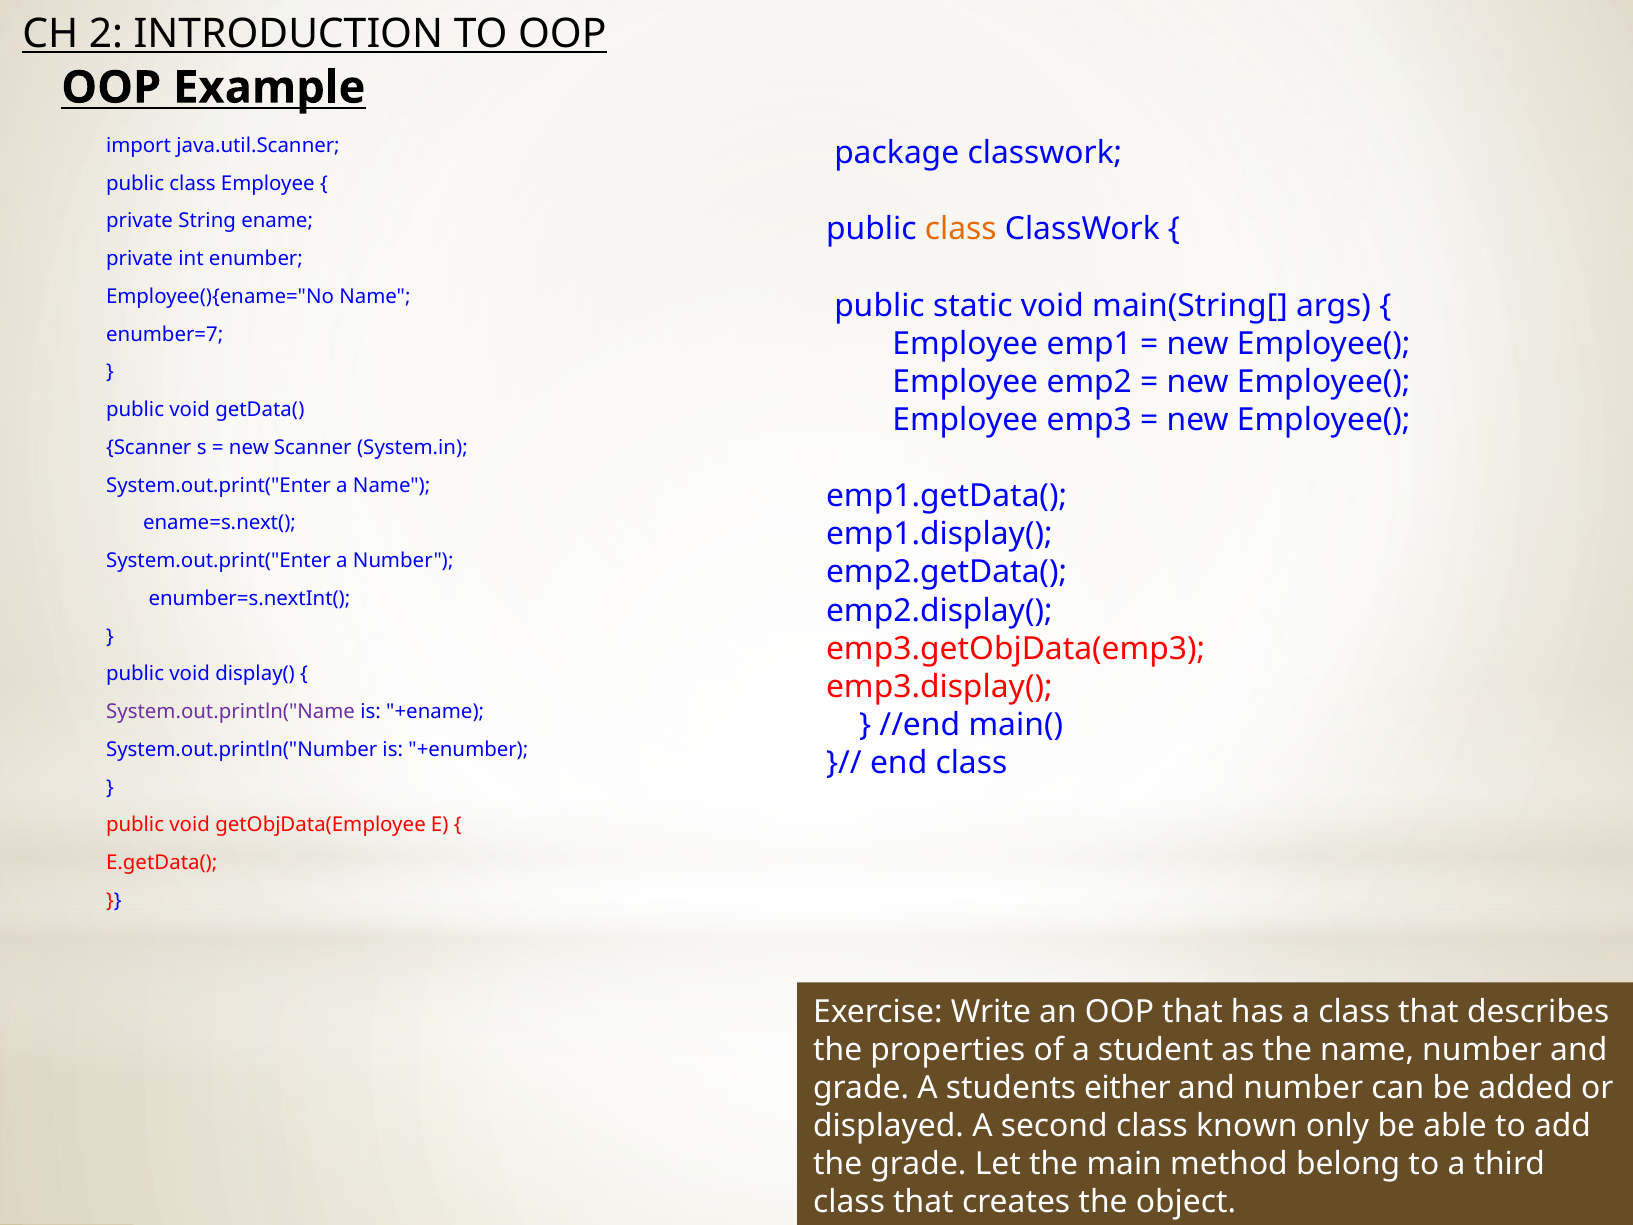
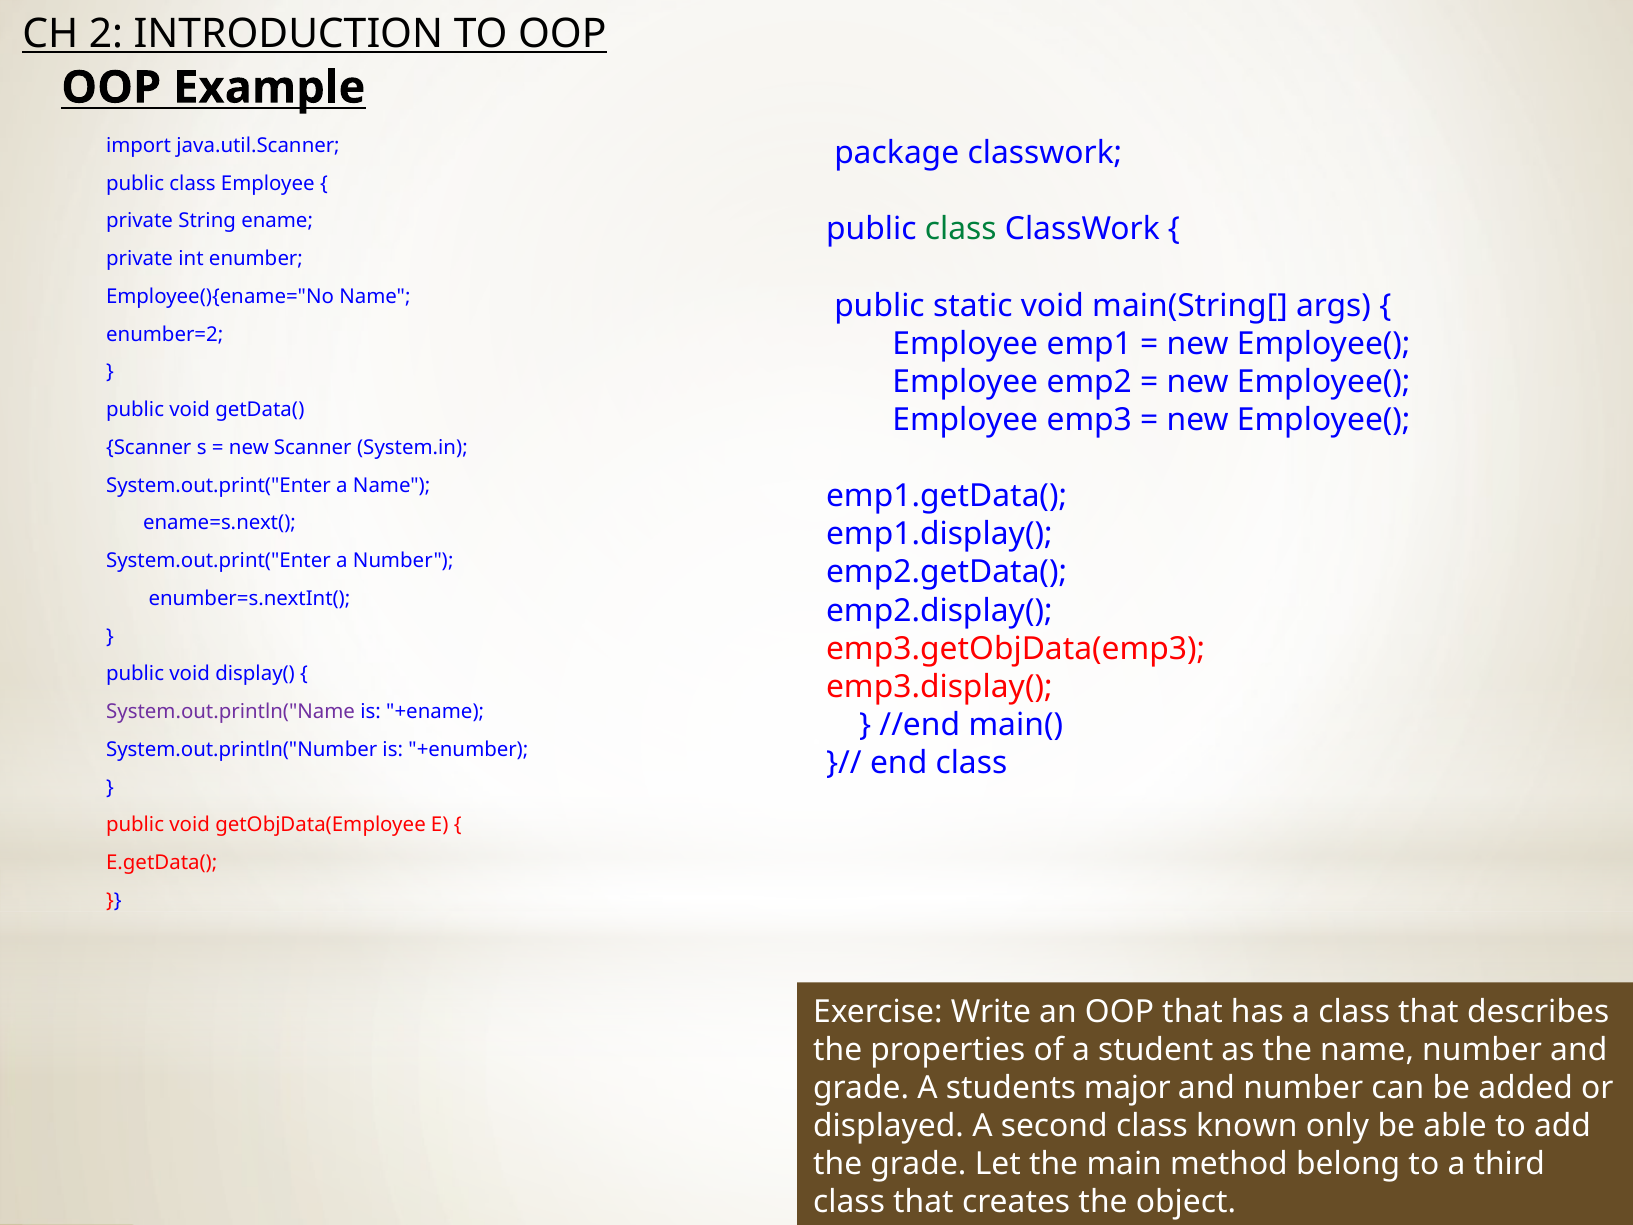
class at (961, 229) colour: orange -> green
enumber=7: enumber=7 -> enumber=2
either: either -> major
